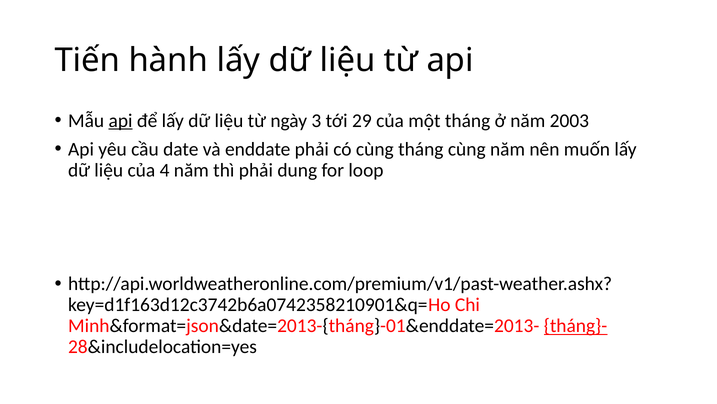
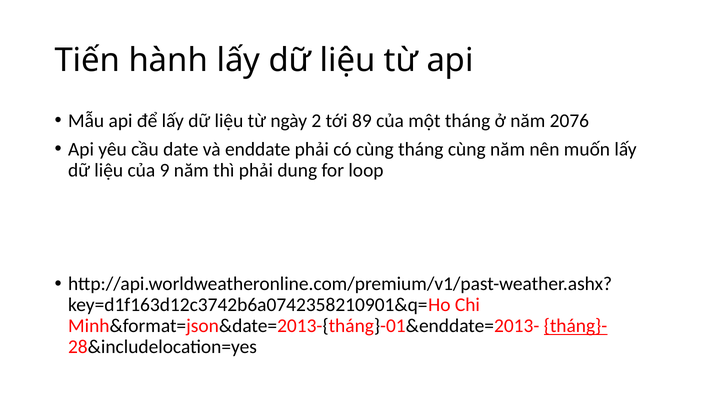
api at (121, 120) underline: present -> none
3: 3 -> 2
29: 29 -> 89
2003: 2003 -> 2076
4: 4 -> 9
